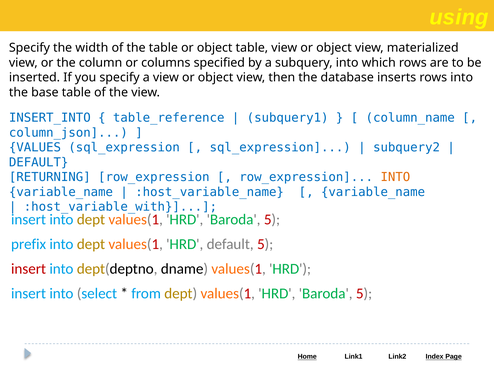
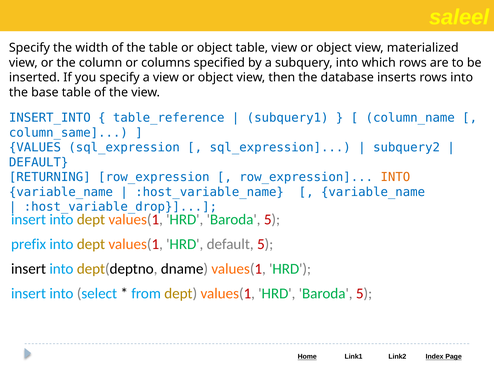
using: using -> saleel
column_json: column_json -> column_same
:host_variable_with: :host_variable_with -> :host_variable_drop
insert at (29, 268) colour: red -> black
